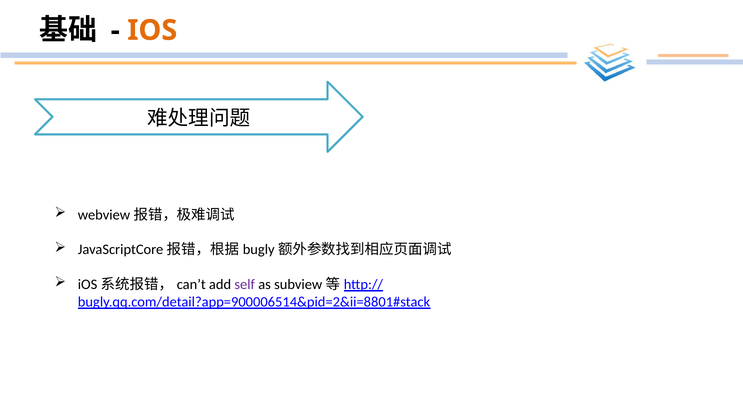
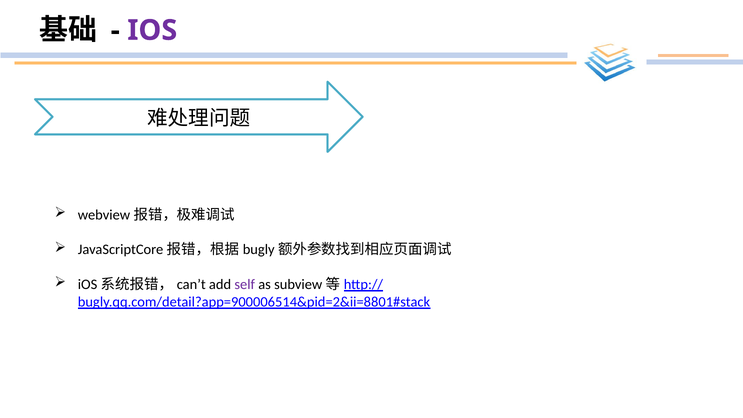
IOS colour: orange -> purple
